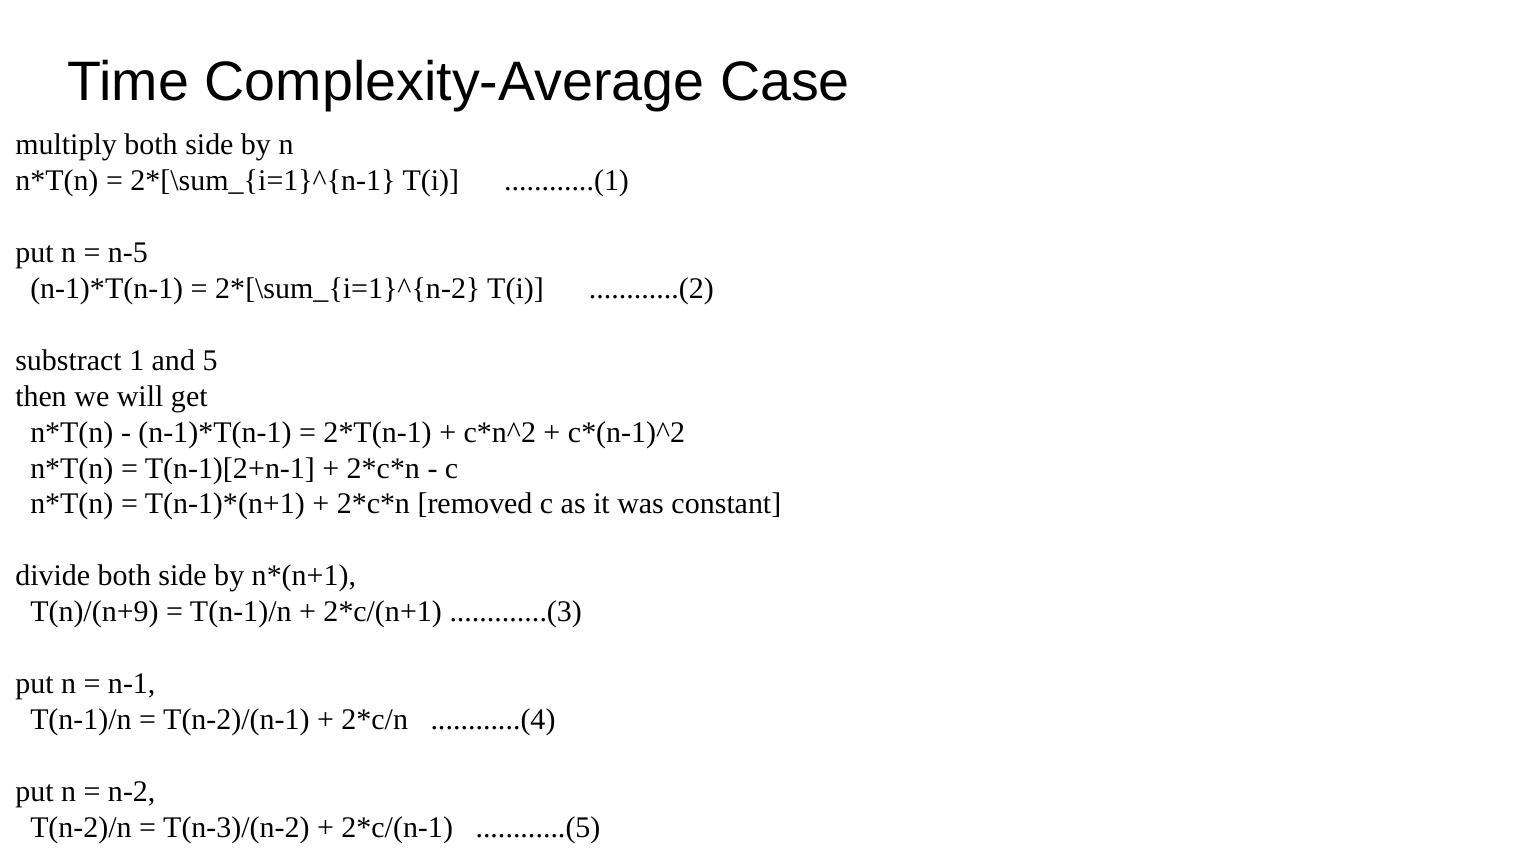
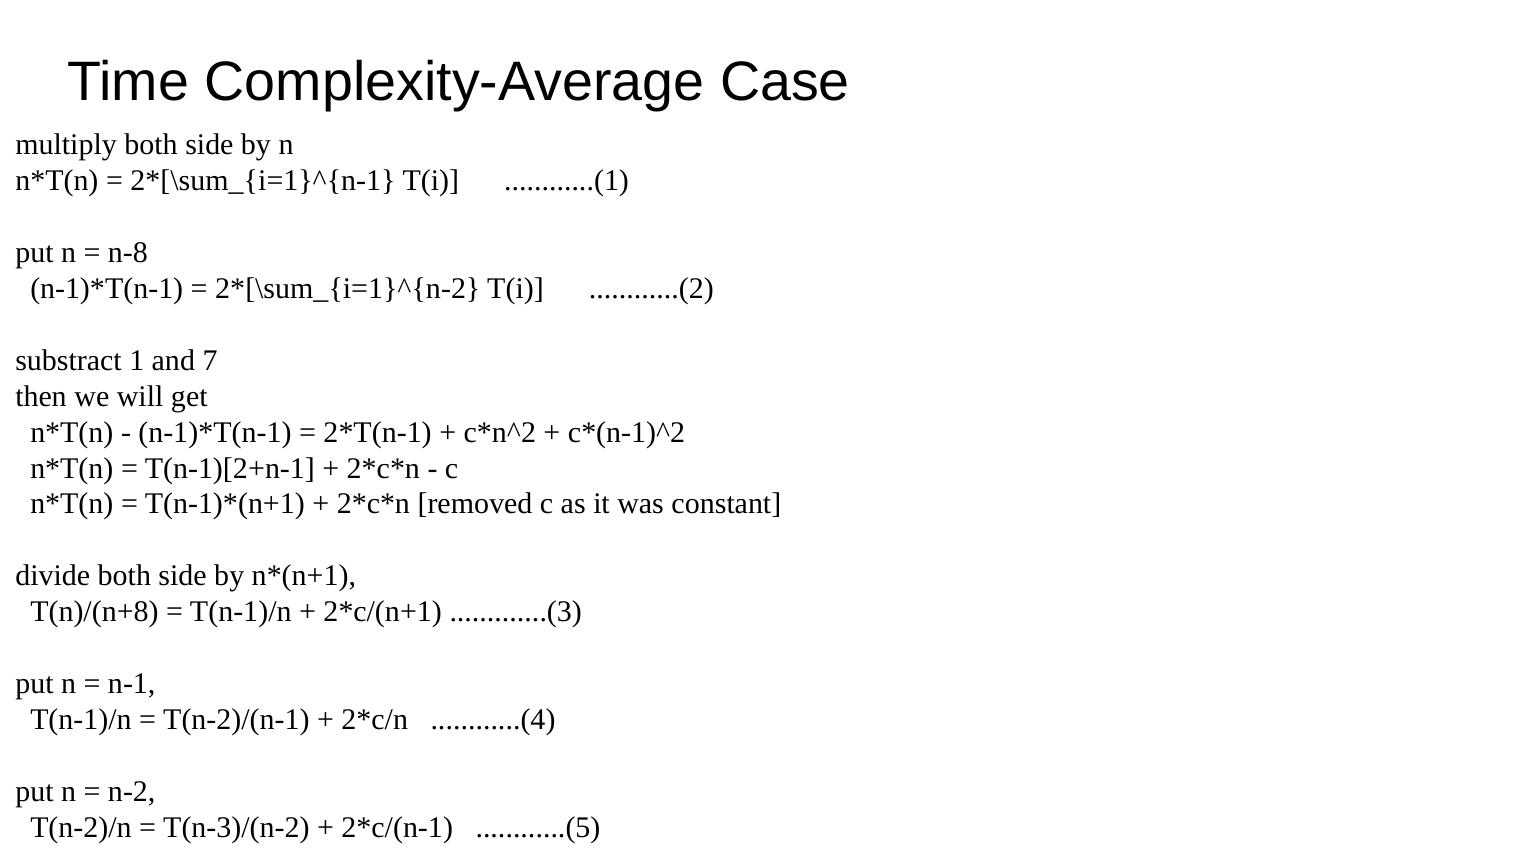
n-5: n-5 -> n-8
5: 5 -> 7
T(n)/(n+9: T(n)/(n+9 -> T(n)/(n+8
